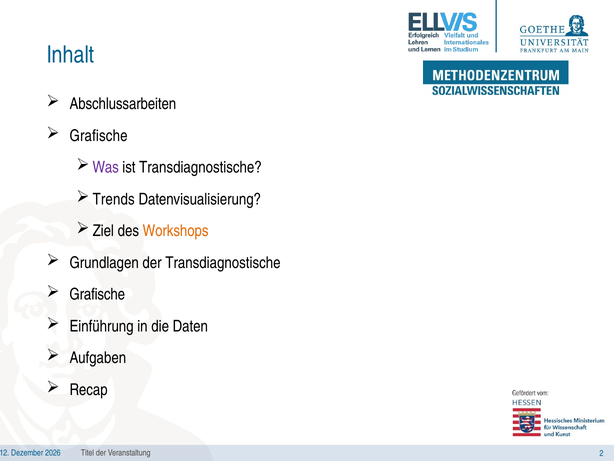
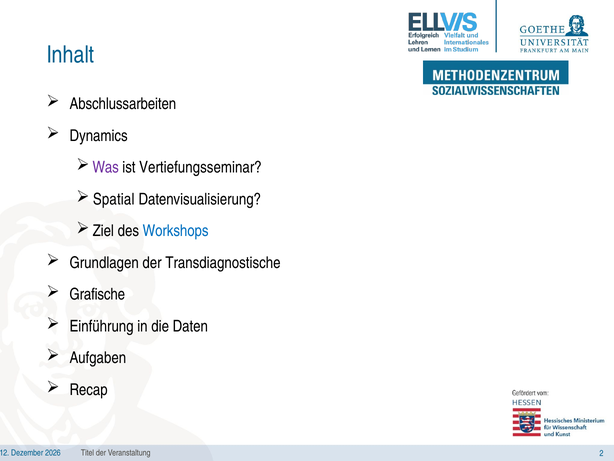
Grafische at (99, 136): Grafische -> Dynamics
ist Transdiagnostische: Transdiagnostische -> Vertiefungsseminar
Trends: Trends -> Spatial
Workshops colour: orange -> blue
